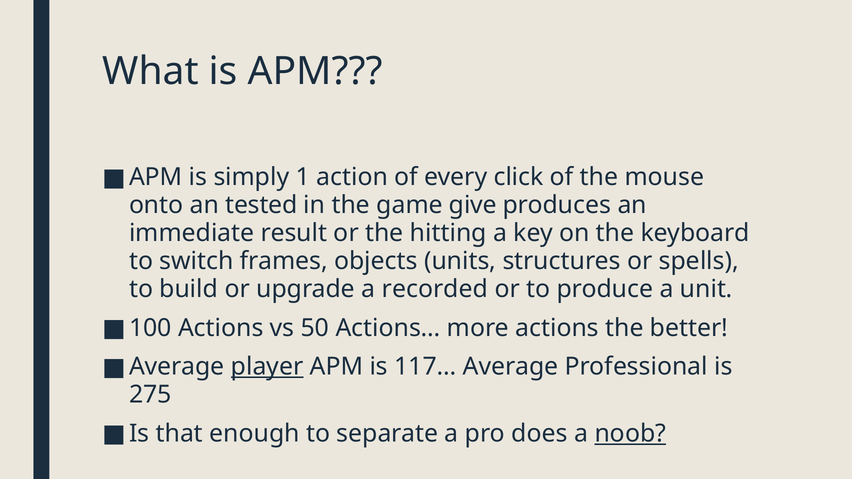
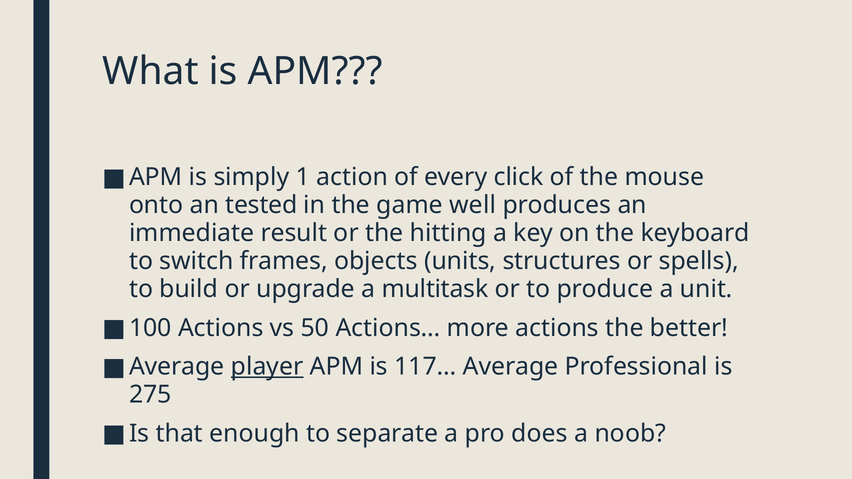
give: give -> well
recorded: recorded -> multitask
noob underline: present -> none
